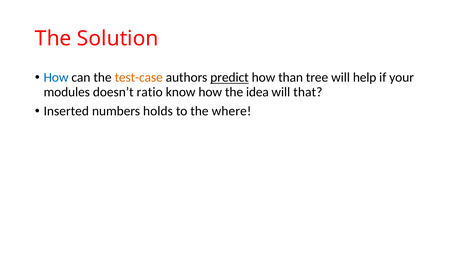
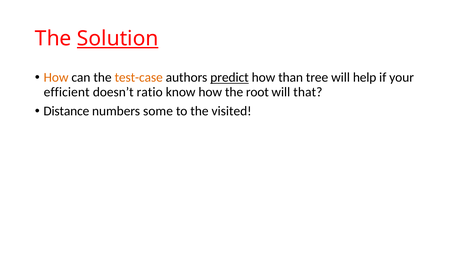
Solution underline: none -> present
How at (56, 78) colour: blue -> orange
modules: modules -> efficient
idea: idea -> root
Inserted: Inserted -> Distance
holds: holds -> some
where: where -> visited
